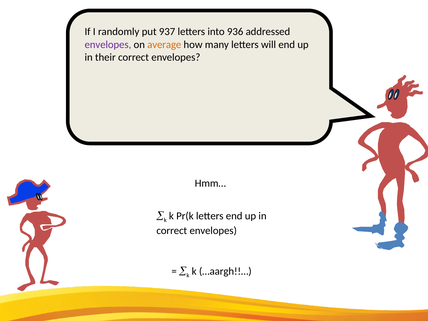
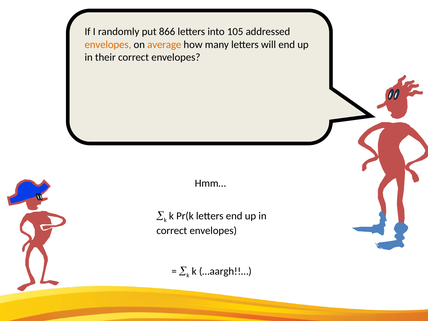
937: 937 -> 866
936: 936 -> 105
envelopes at (108, 45) colour: purple -> orange
